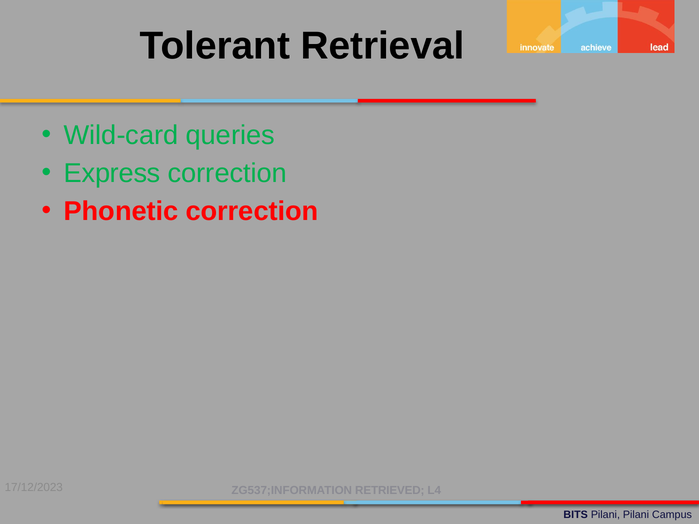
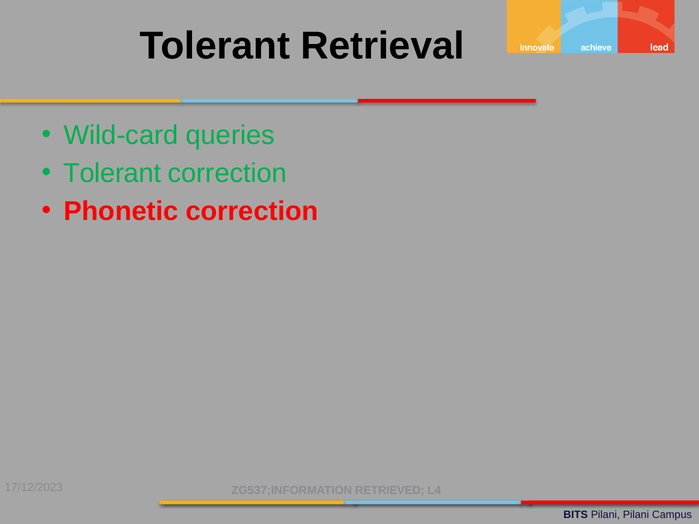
Express at (112, 173): Express -> Tolerant
